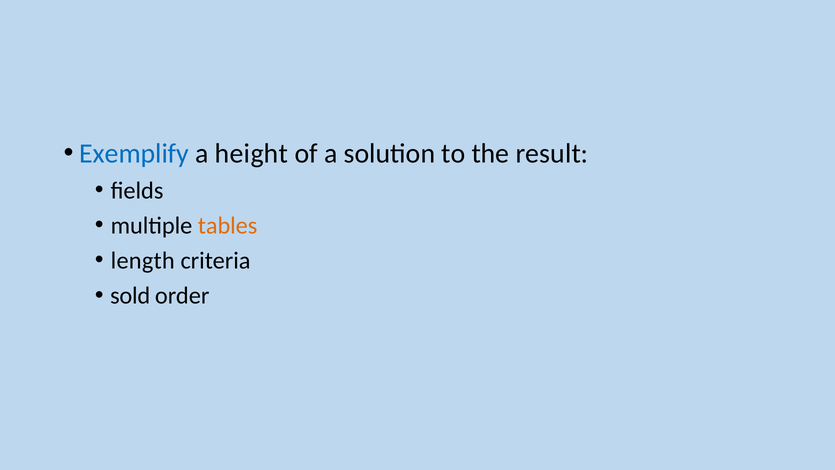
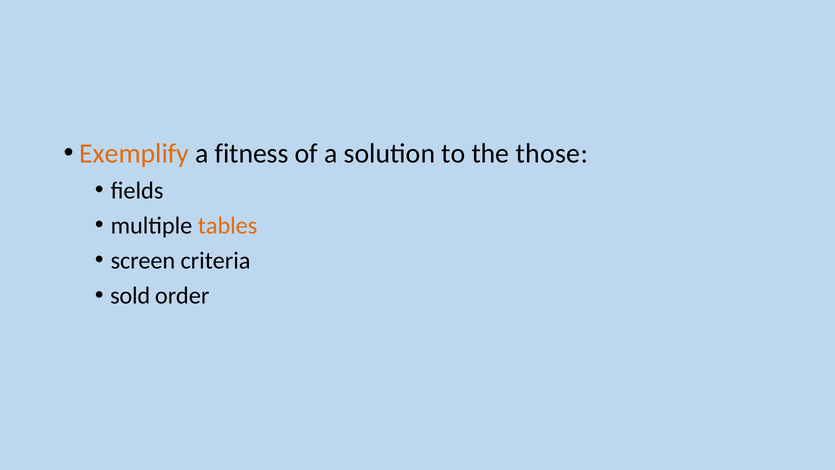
Exemplify colour: blue -> orange
height: height -> fitness
result: result -> those
length: length -> screen
